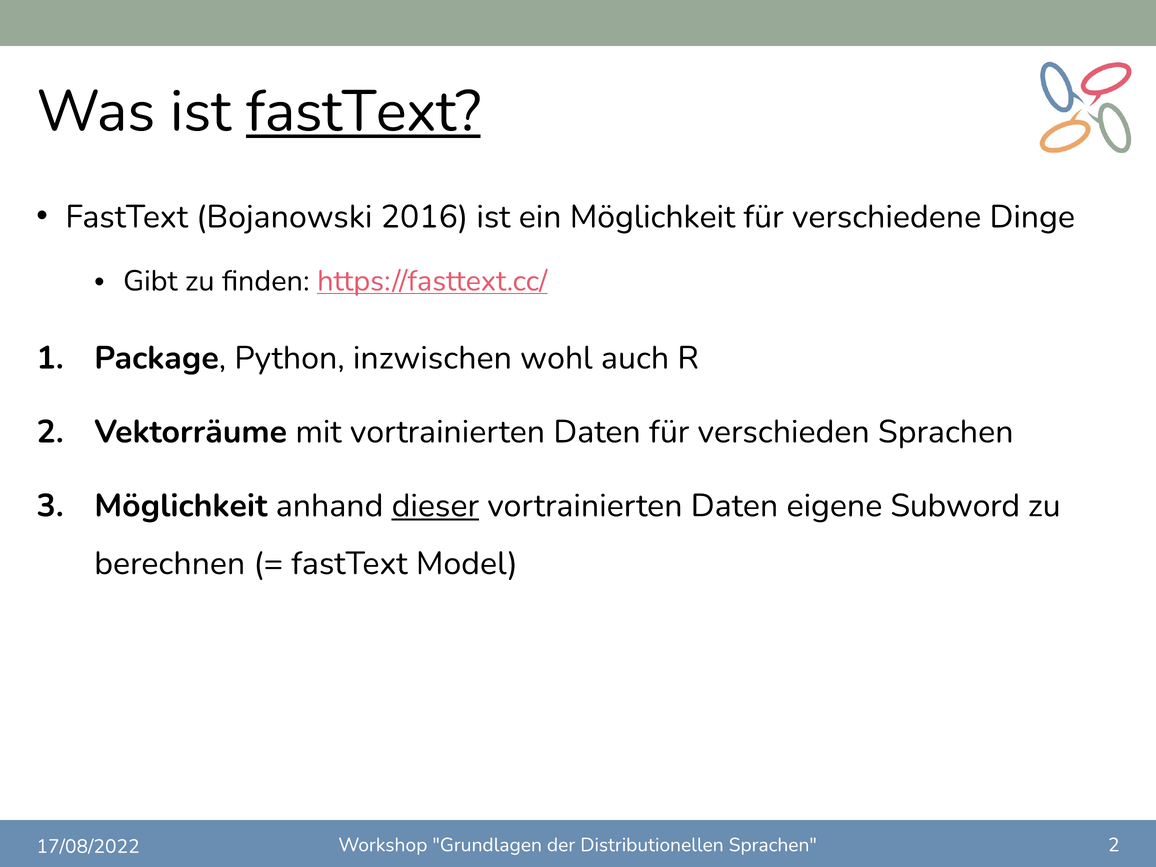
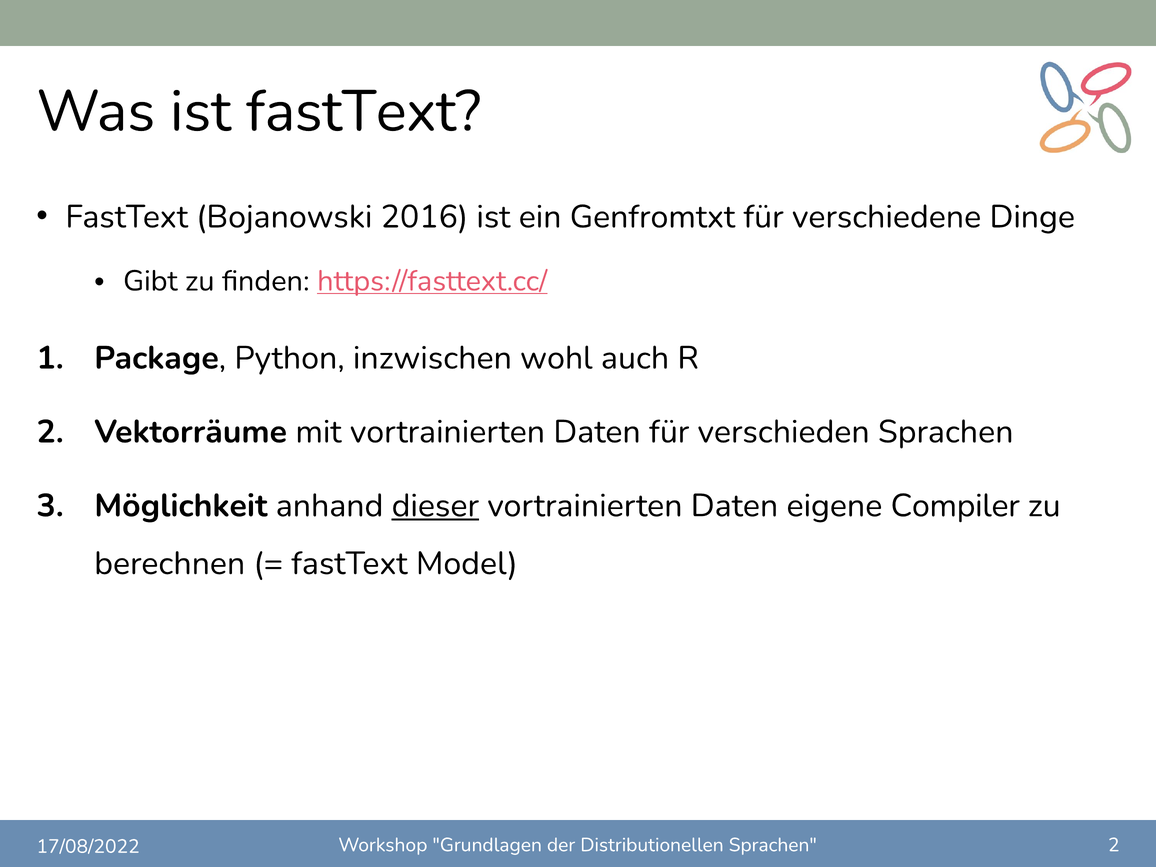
fastText at (364, 111) underline: present -> none
ein Möglichkeit: Möglichkeit -> Genfromtxt
Subword: Subword -> Compiler
